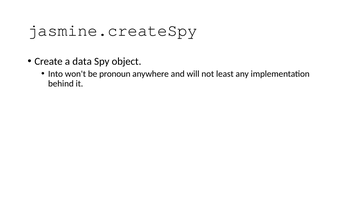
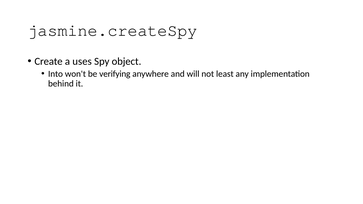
data: data -> uses
pronoun: pronoun -> verifying
